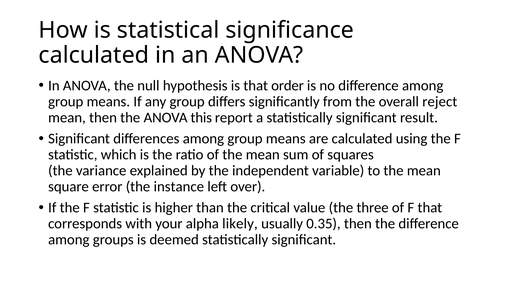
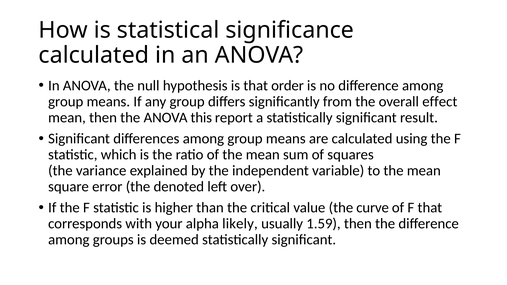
reject: reject -> effect
instance: instance -> denoted
three: three -> curve
0.35: 0.35 -> 1.59
